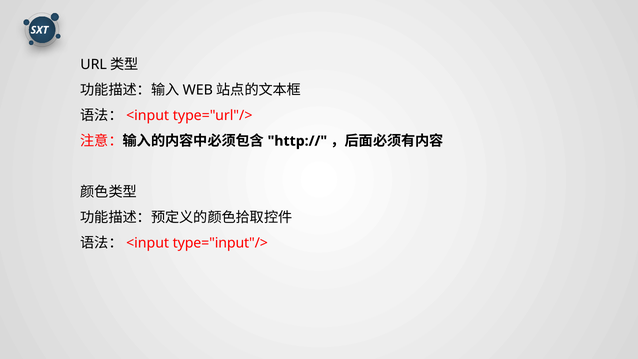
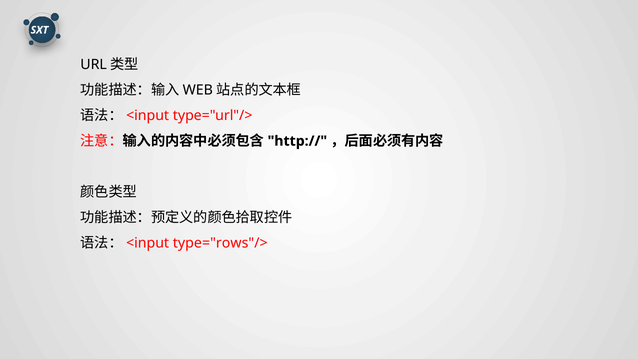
type="input"/>: type="input"/> -> type="rows"/>
